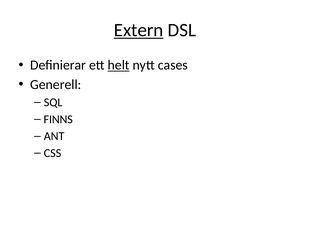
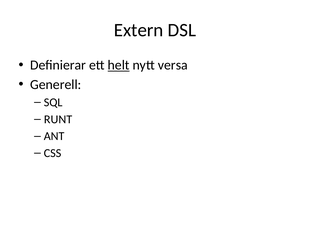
Extern underline: present -> none
cases: cases -> versa
FINNS: FINNS -> RUNT
